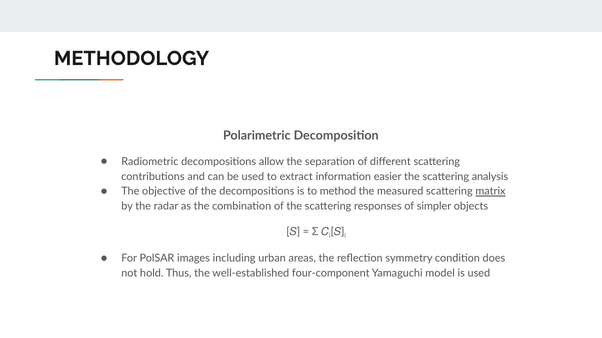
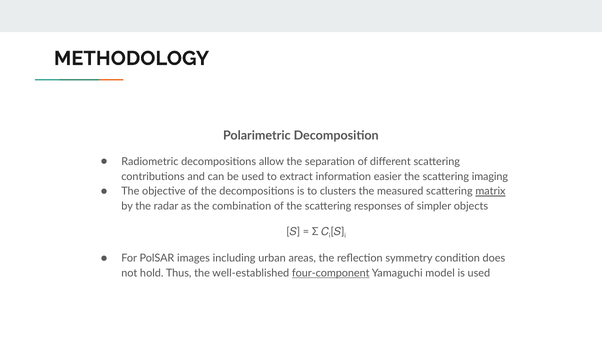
analysis: analysis -> imaging
method: method -> clusters
four-component underline: none -> present
